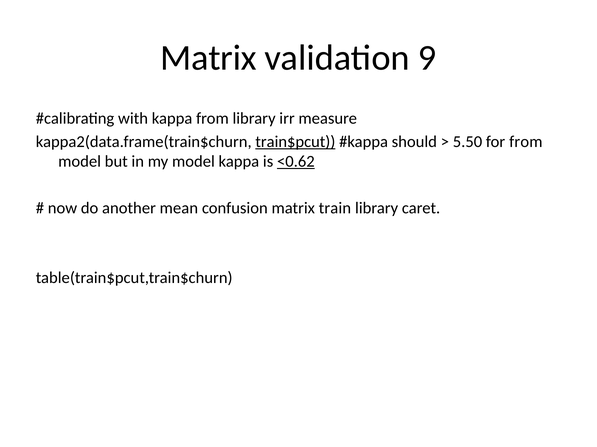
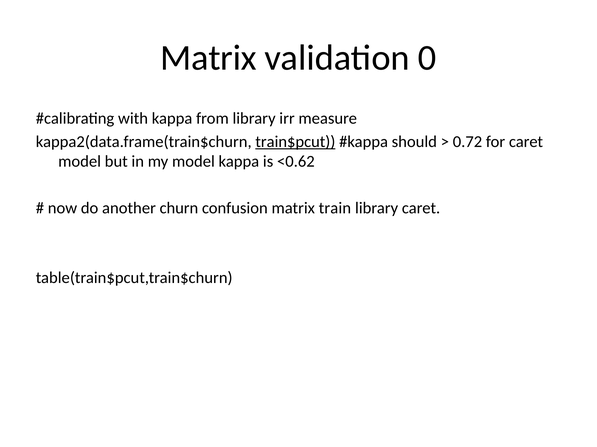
9: 9 -> 0
5.50: 5.50 -> 0.72
for from: from -> caret
<0.62 underline: present -> none
mean: mean -> churn
